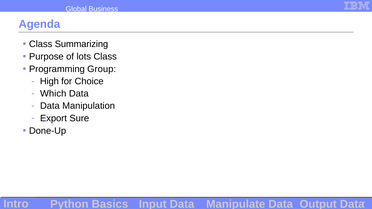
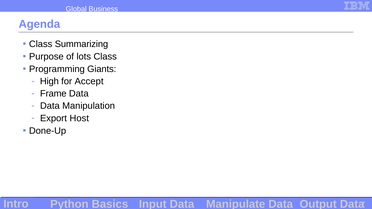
Group: Group -> Giants
Choice: Choice -> Accept
Which: Which -> Frame
Sure: Sure -> Host
